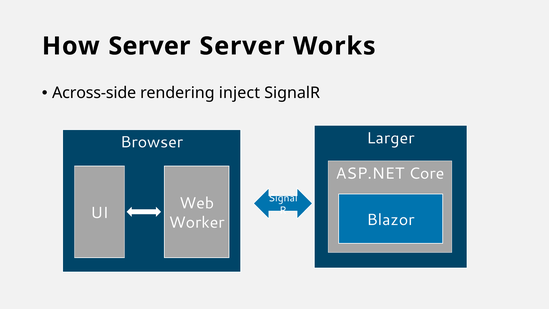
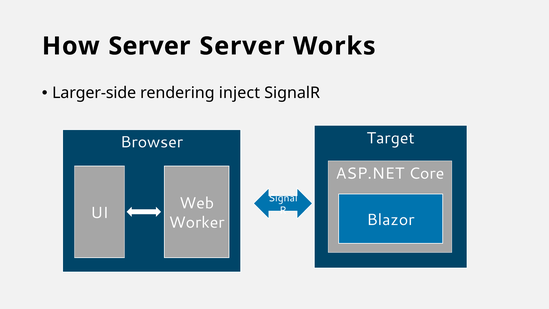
Across-side: Across-side -> Larger-side
Larger: Larger -> Target
